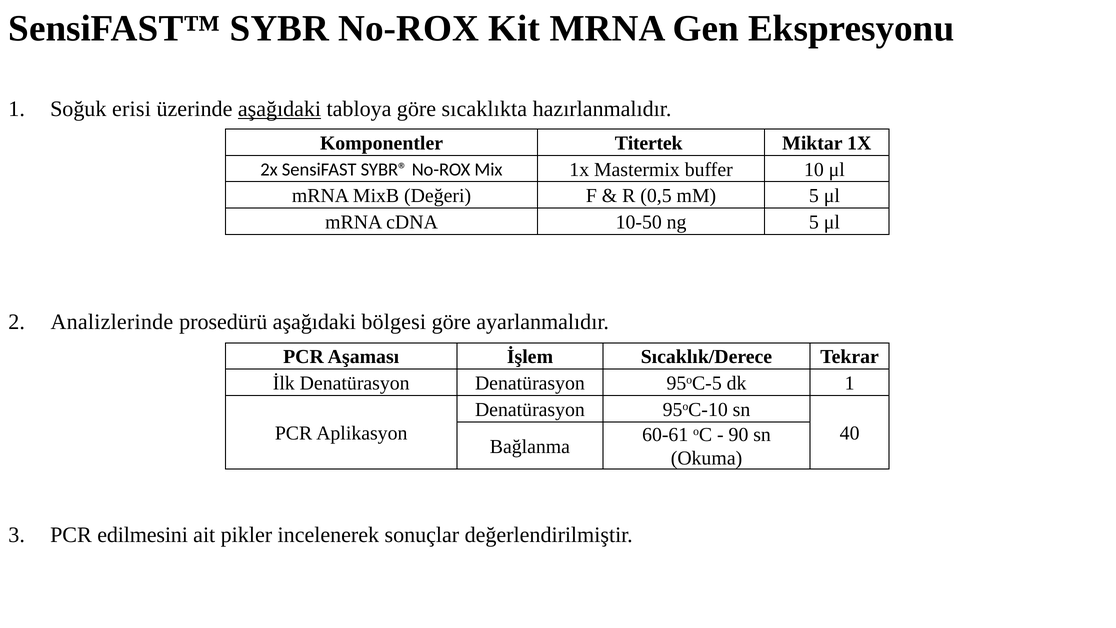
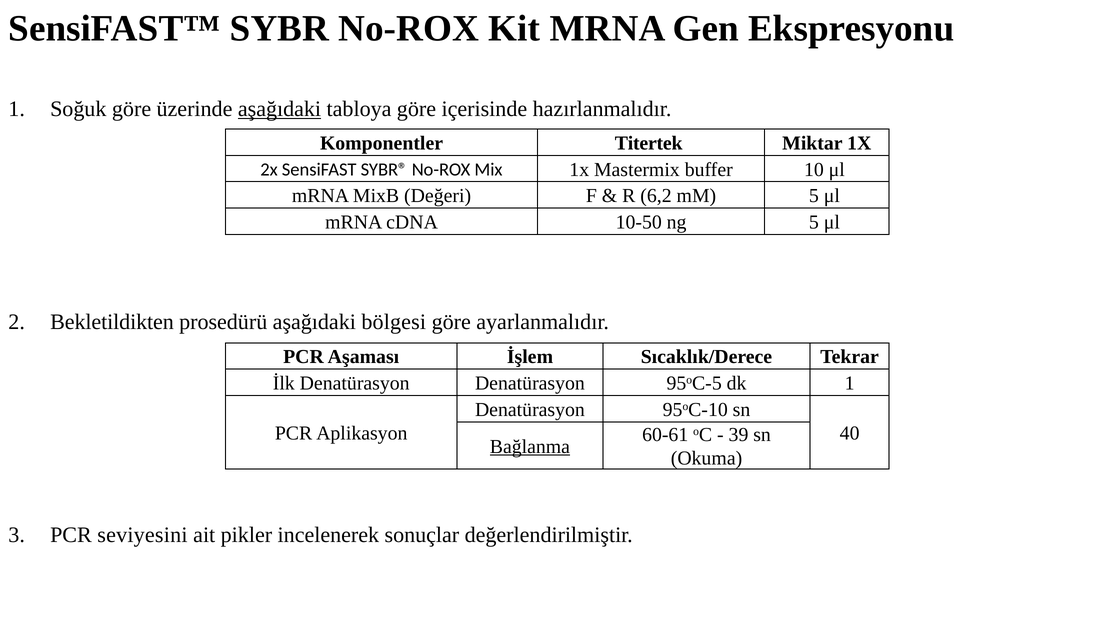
Soğuk erisi: erisi -> göre
sıcaklıkta: sıcaklıkta -> içerisinde
0,5: 0,5 -> 6,2
Analizlerinde: Analizlerinde -> Bekletildikten
90: 90 -> 39
Bağlanma underline: none -> present
edilmesini: edilmesini -> seviyesini
